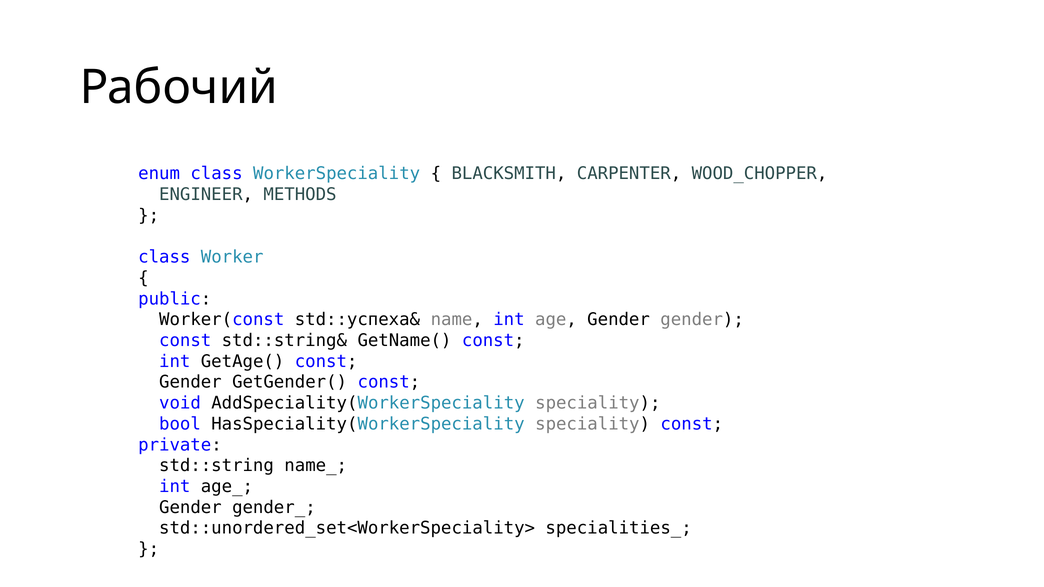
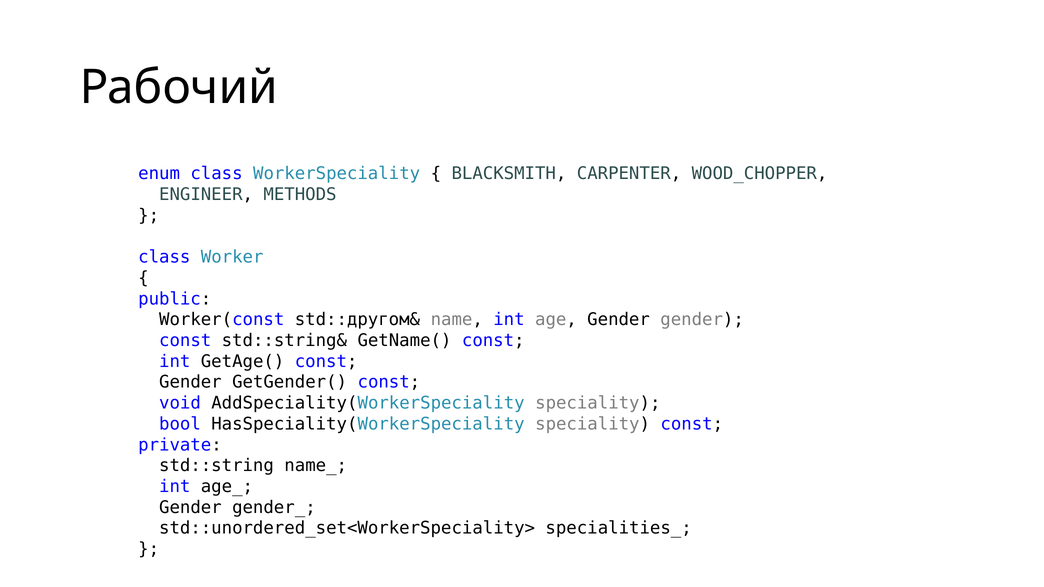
std::успеха&: std::успеха& -> std::другом&
